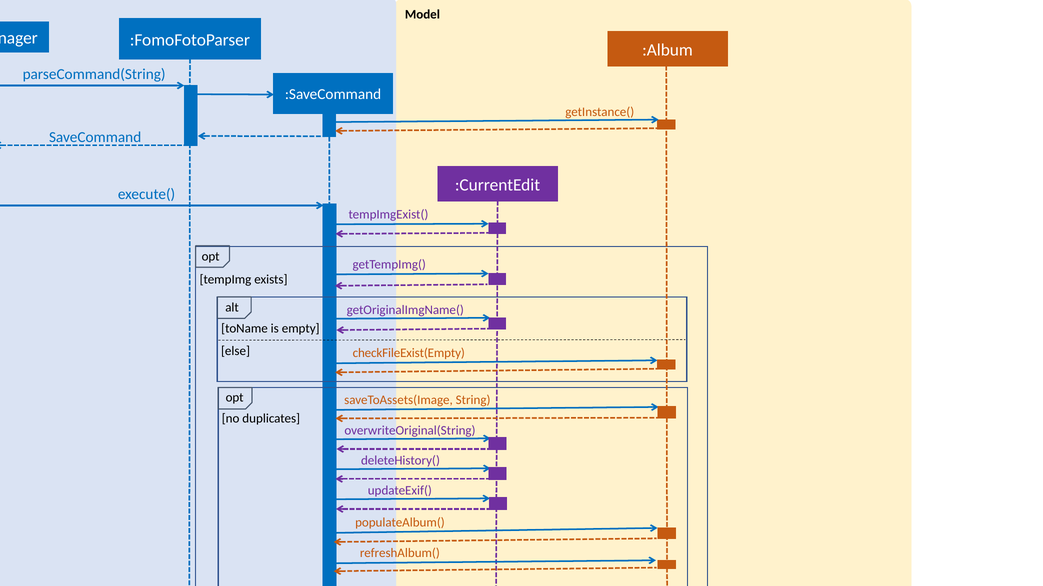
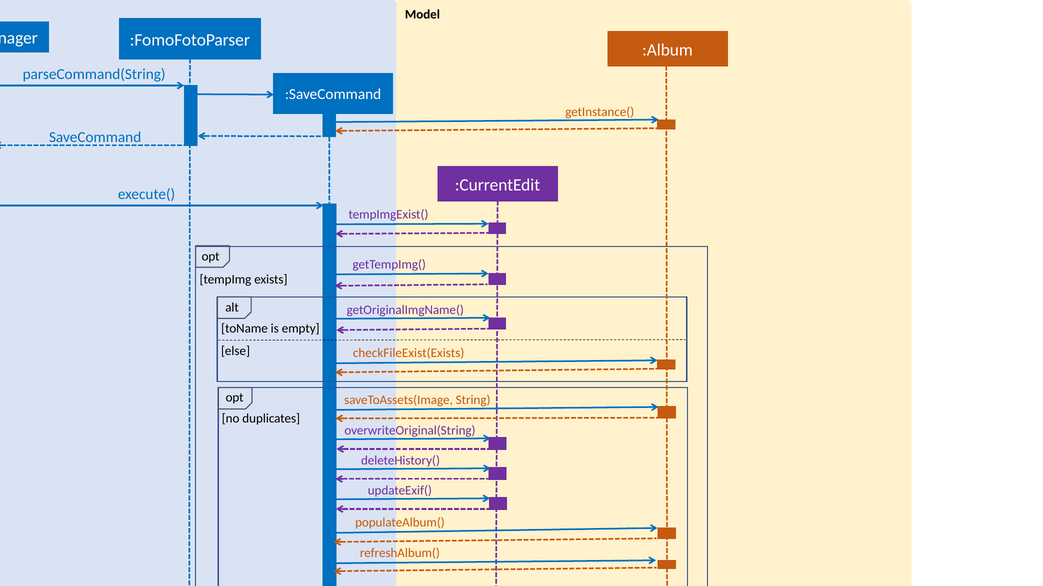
checkFileExist(Empty: checkFileExist(Empty -> checkFileExist(Exists
